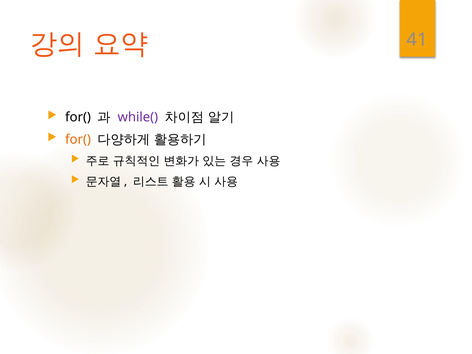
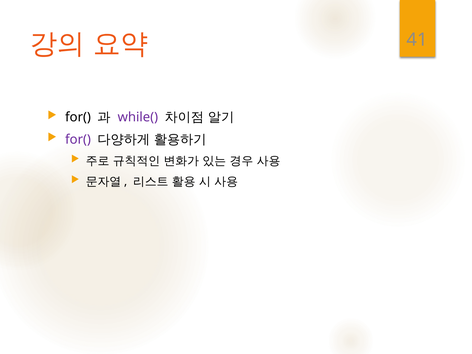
for( at (78, 139) colour: orange -> purple
